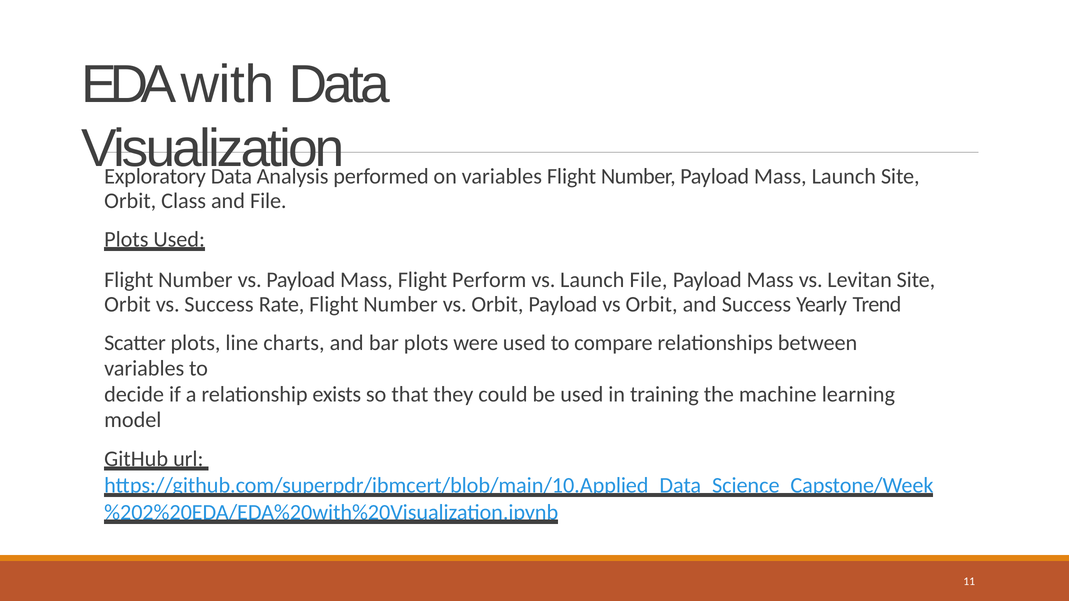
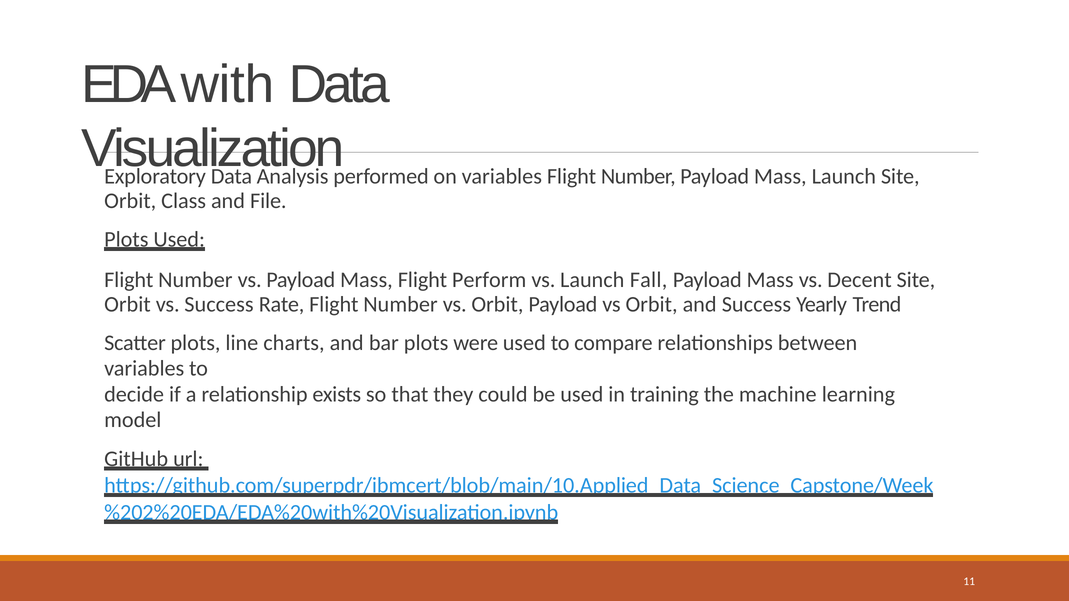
Launch File: File -> Fall
Levitan: Levitan -> Decent
